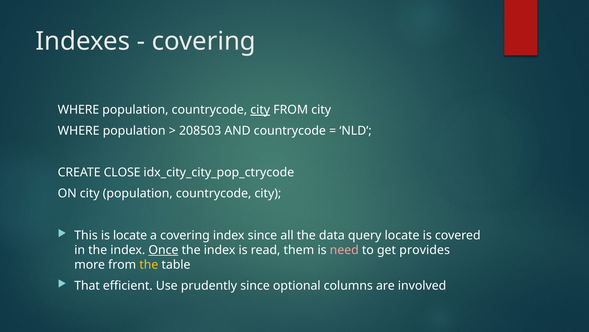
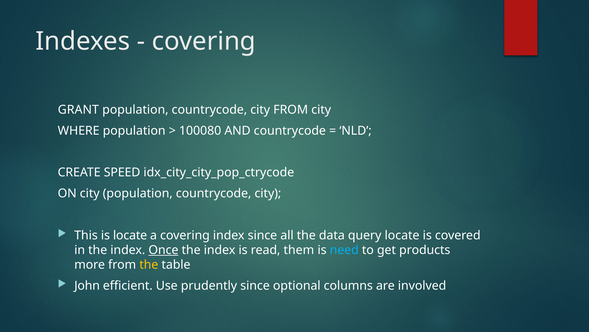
WHERE at (78, 110): WHERE -> GRANT
city at (260, 110) underline: present -> none
208503: 208503 -> 100080
CLOSE: CLOSE -> SPEED
need colour: pink -> light blue
provides: provides -> products
That: That -> John
